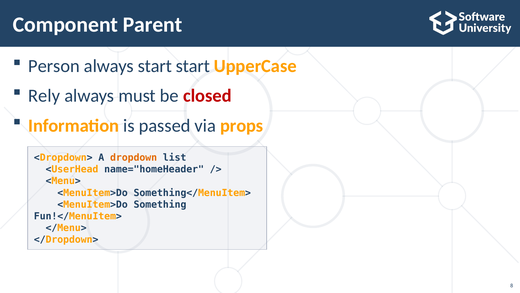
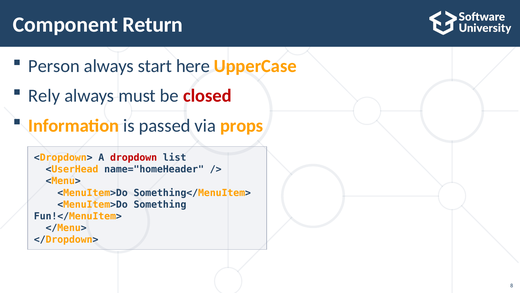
Parent: Parent -> Return
start start: start -> here
dropdown colour: orange -> red
